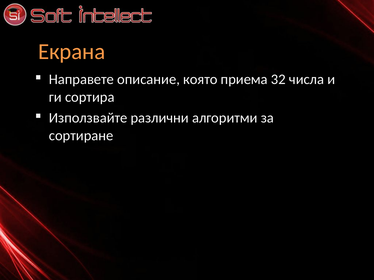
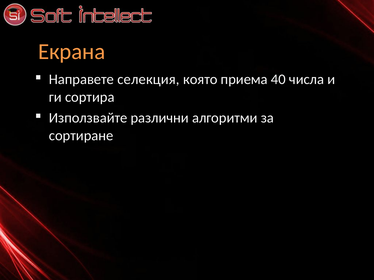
описание: описание -> селекция
32: 32 -> 40
